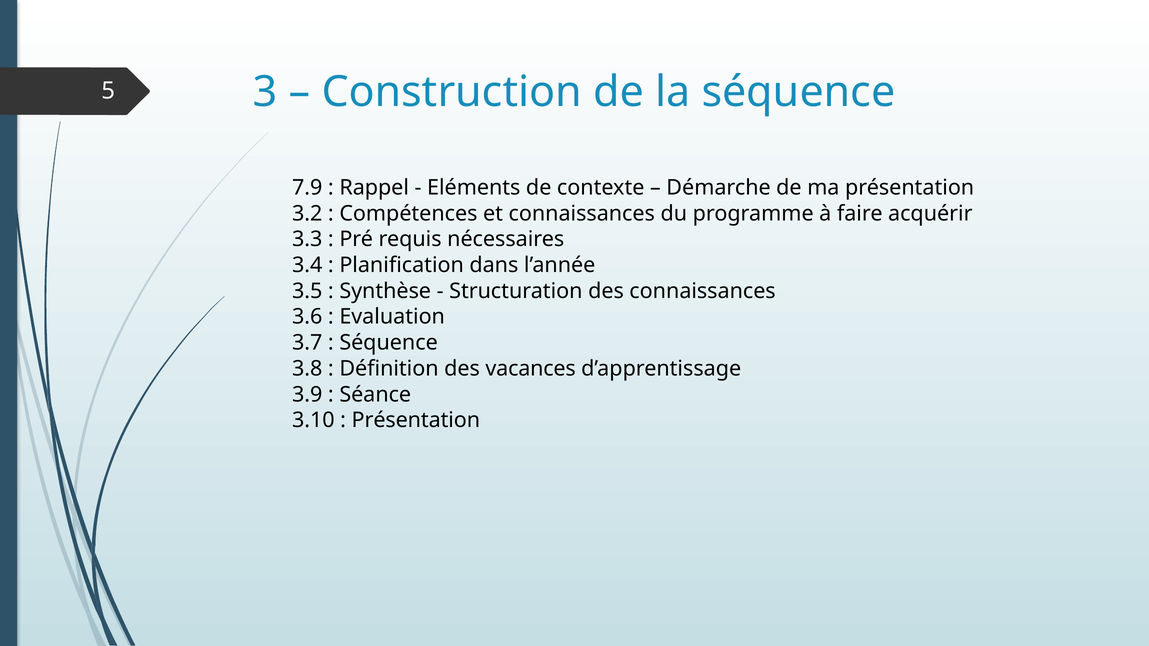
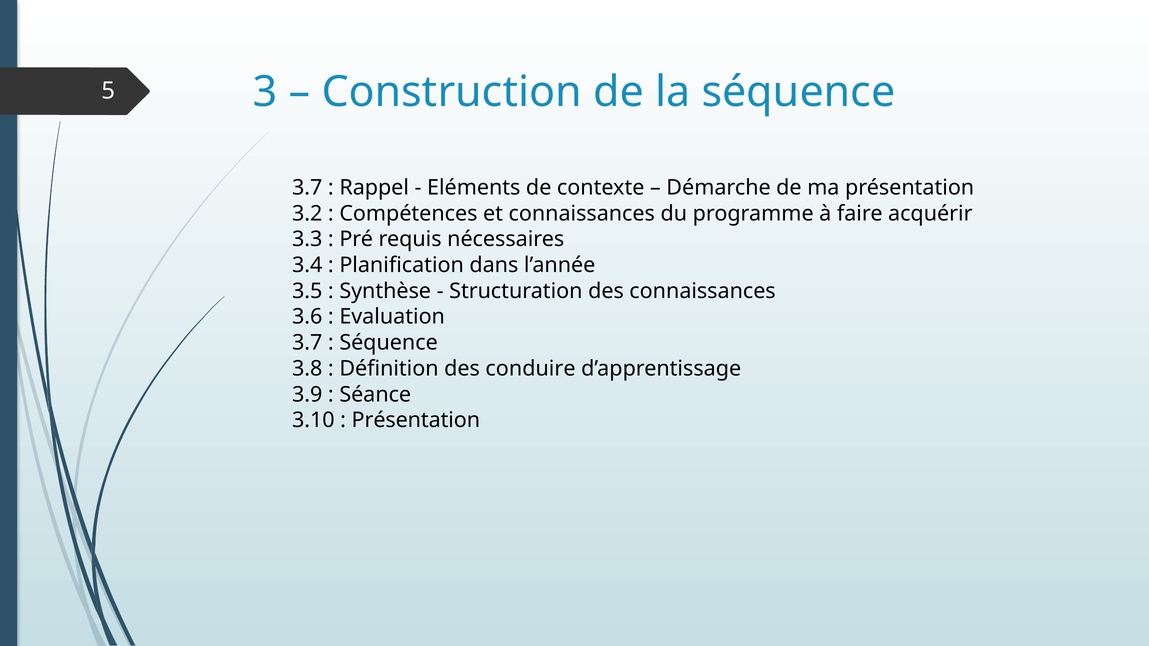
7.9 at (307, 188): 7.9 -> 3.7
vacances: vacances -> conduire
